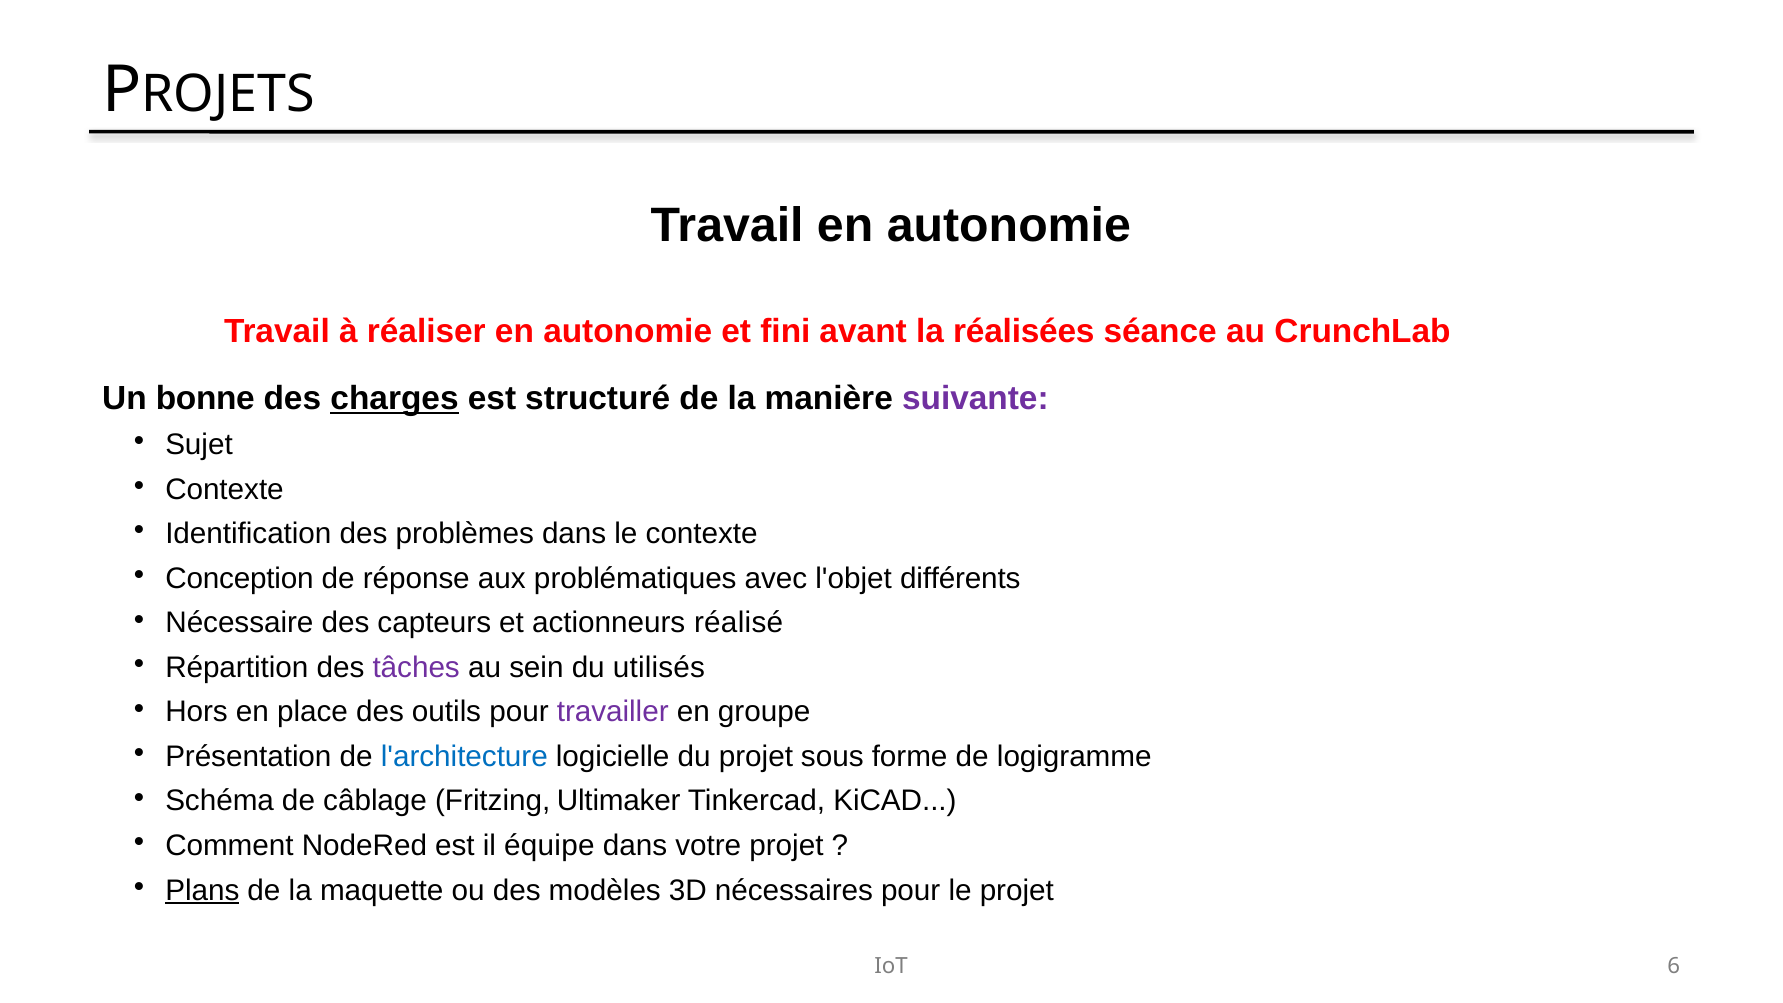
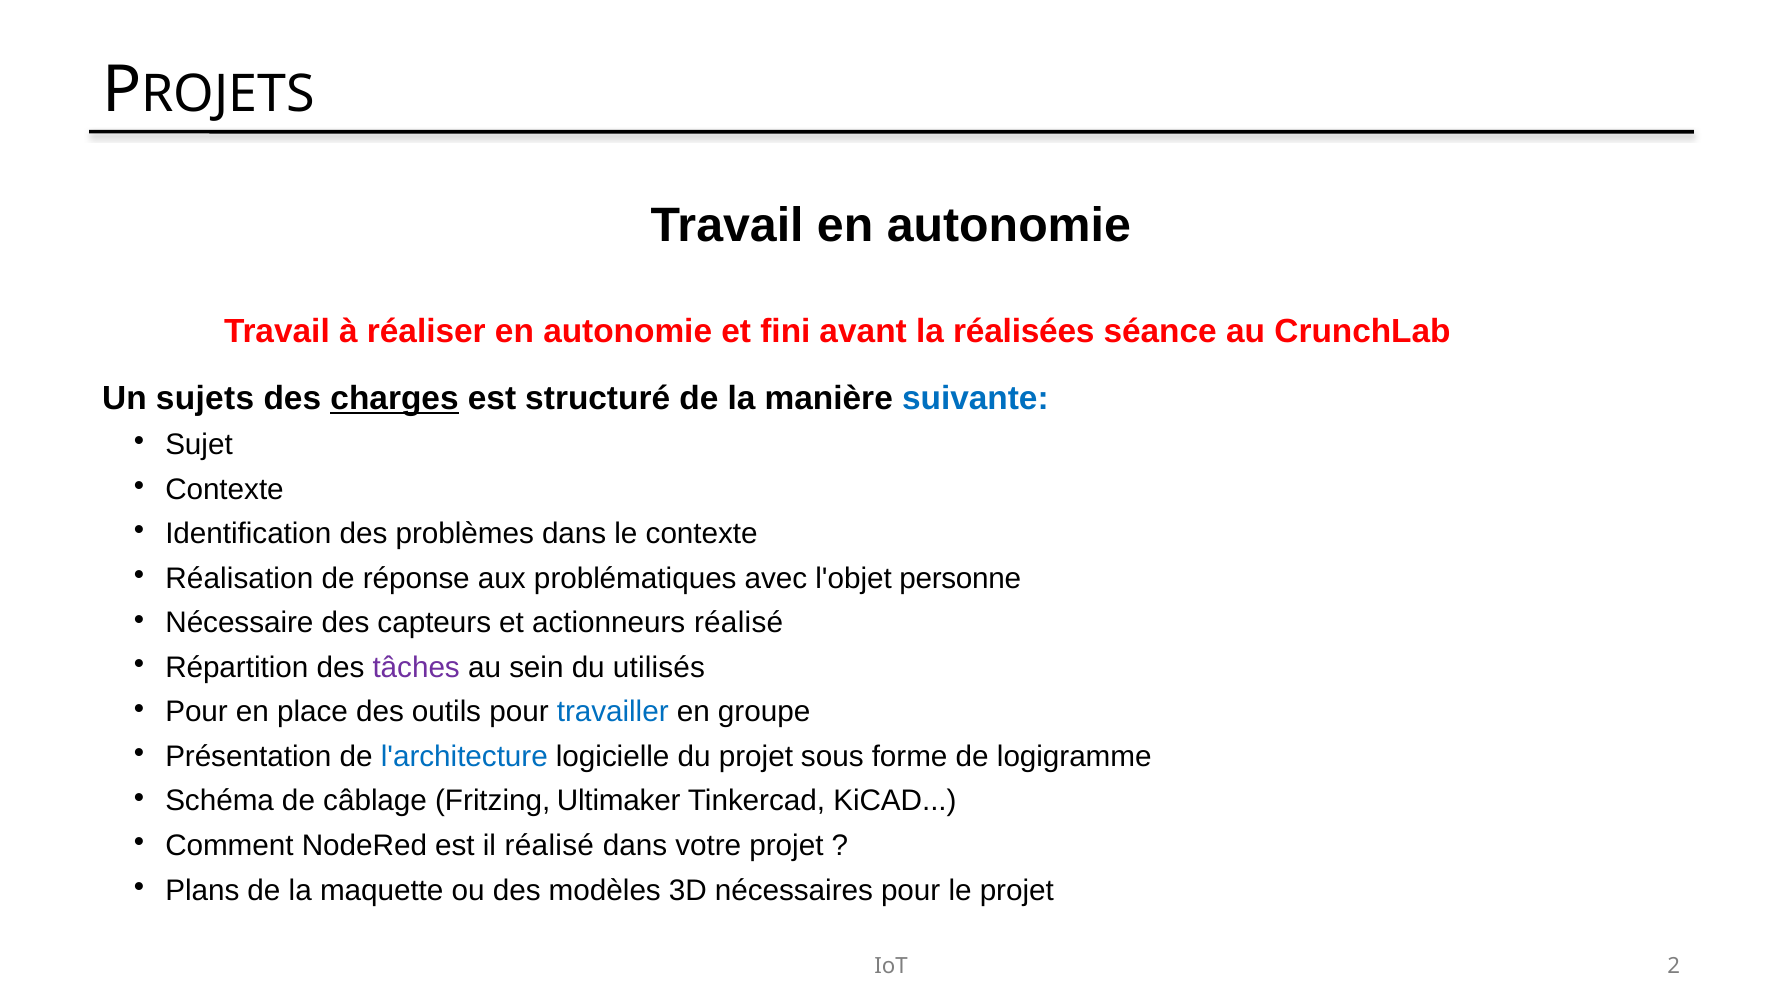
bonne: bonne -> sujets
suivante colour: purple -> blue
Conception: Conception -> Réalisation
différents: différents -> personne
Hors at (197, 712): Hors -> Pour
travailler colour: purple -> blue
il équipe: équipe -> réalisé
Plans underline: present -> none
6: 6 -> 2
